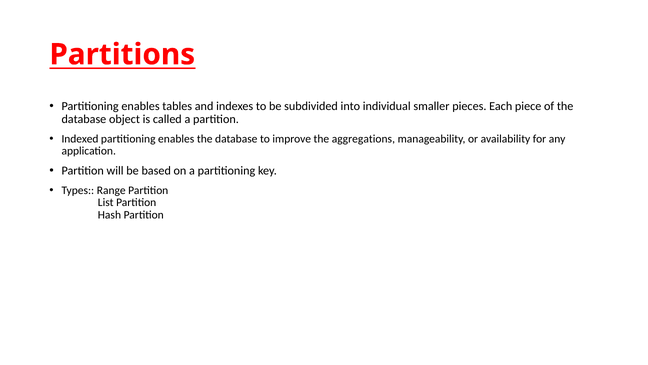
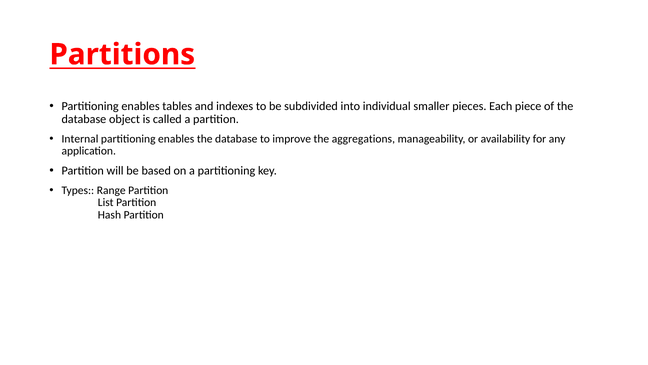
Indexed: Indexed -> Internal
